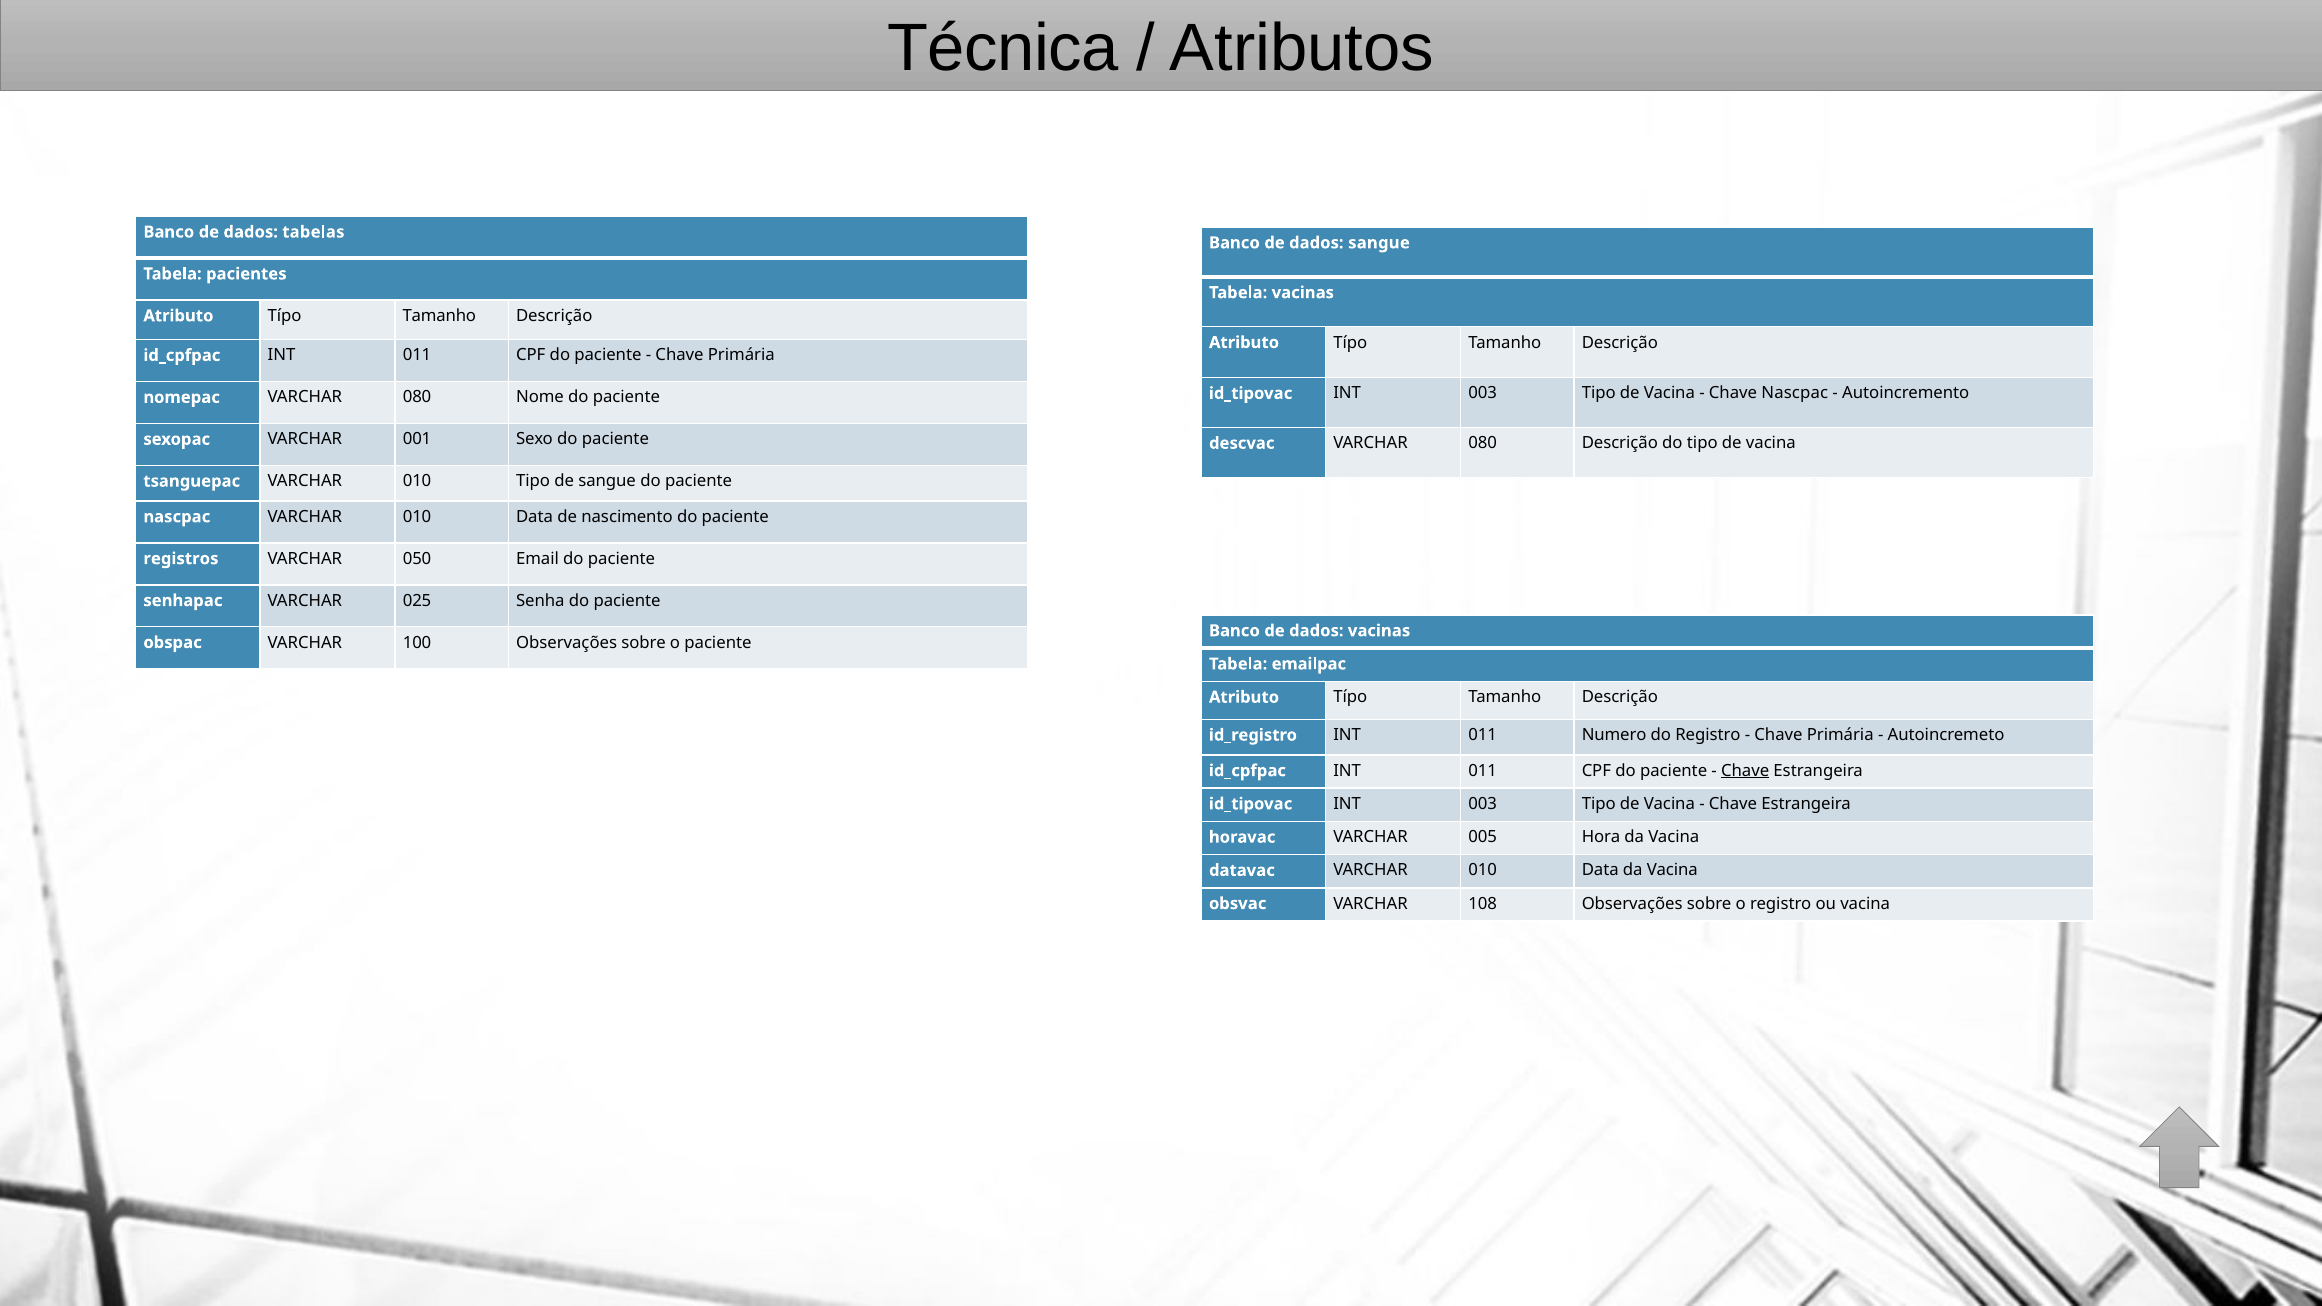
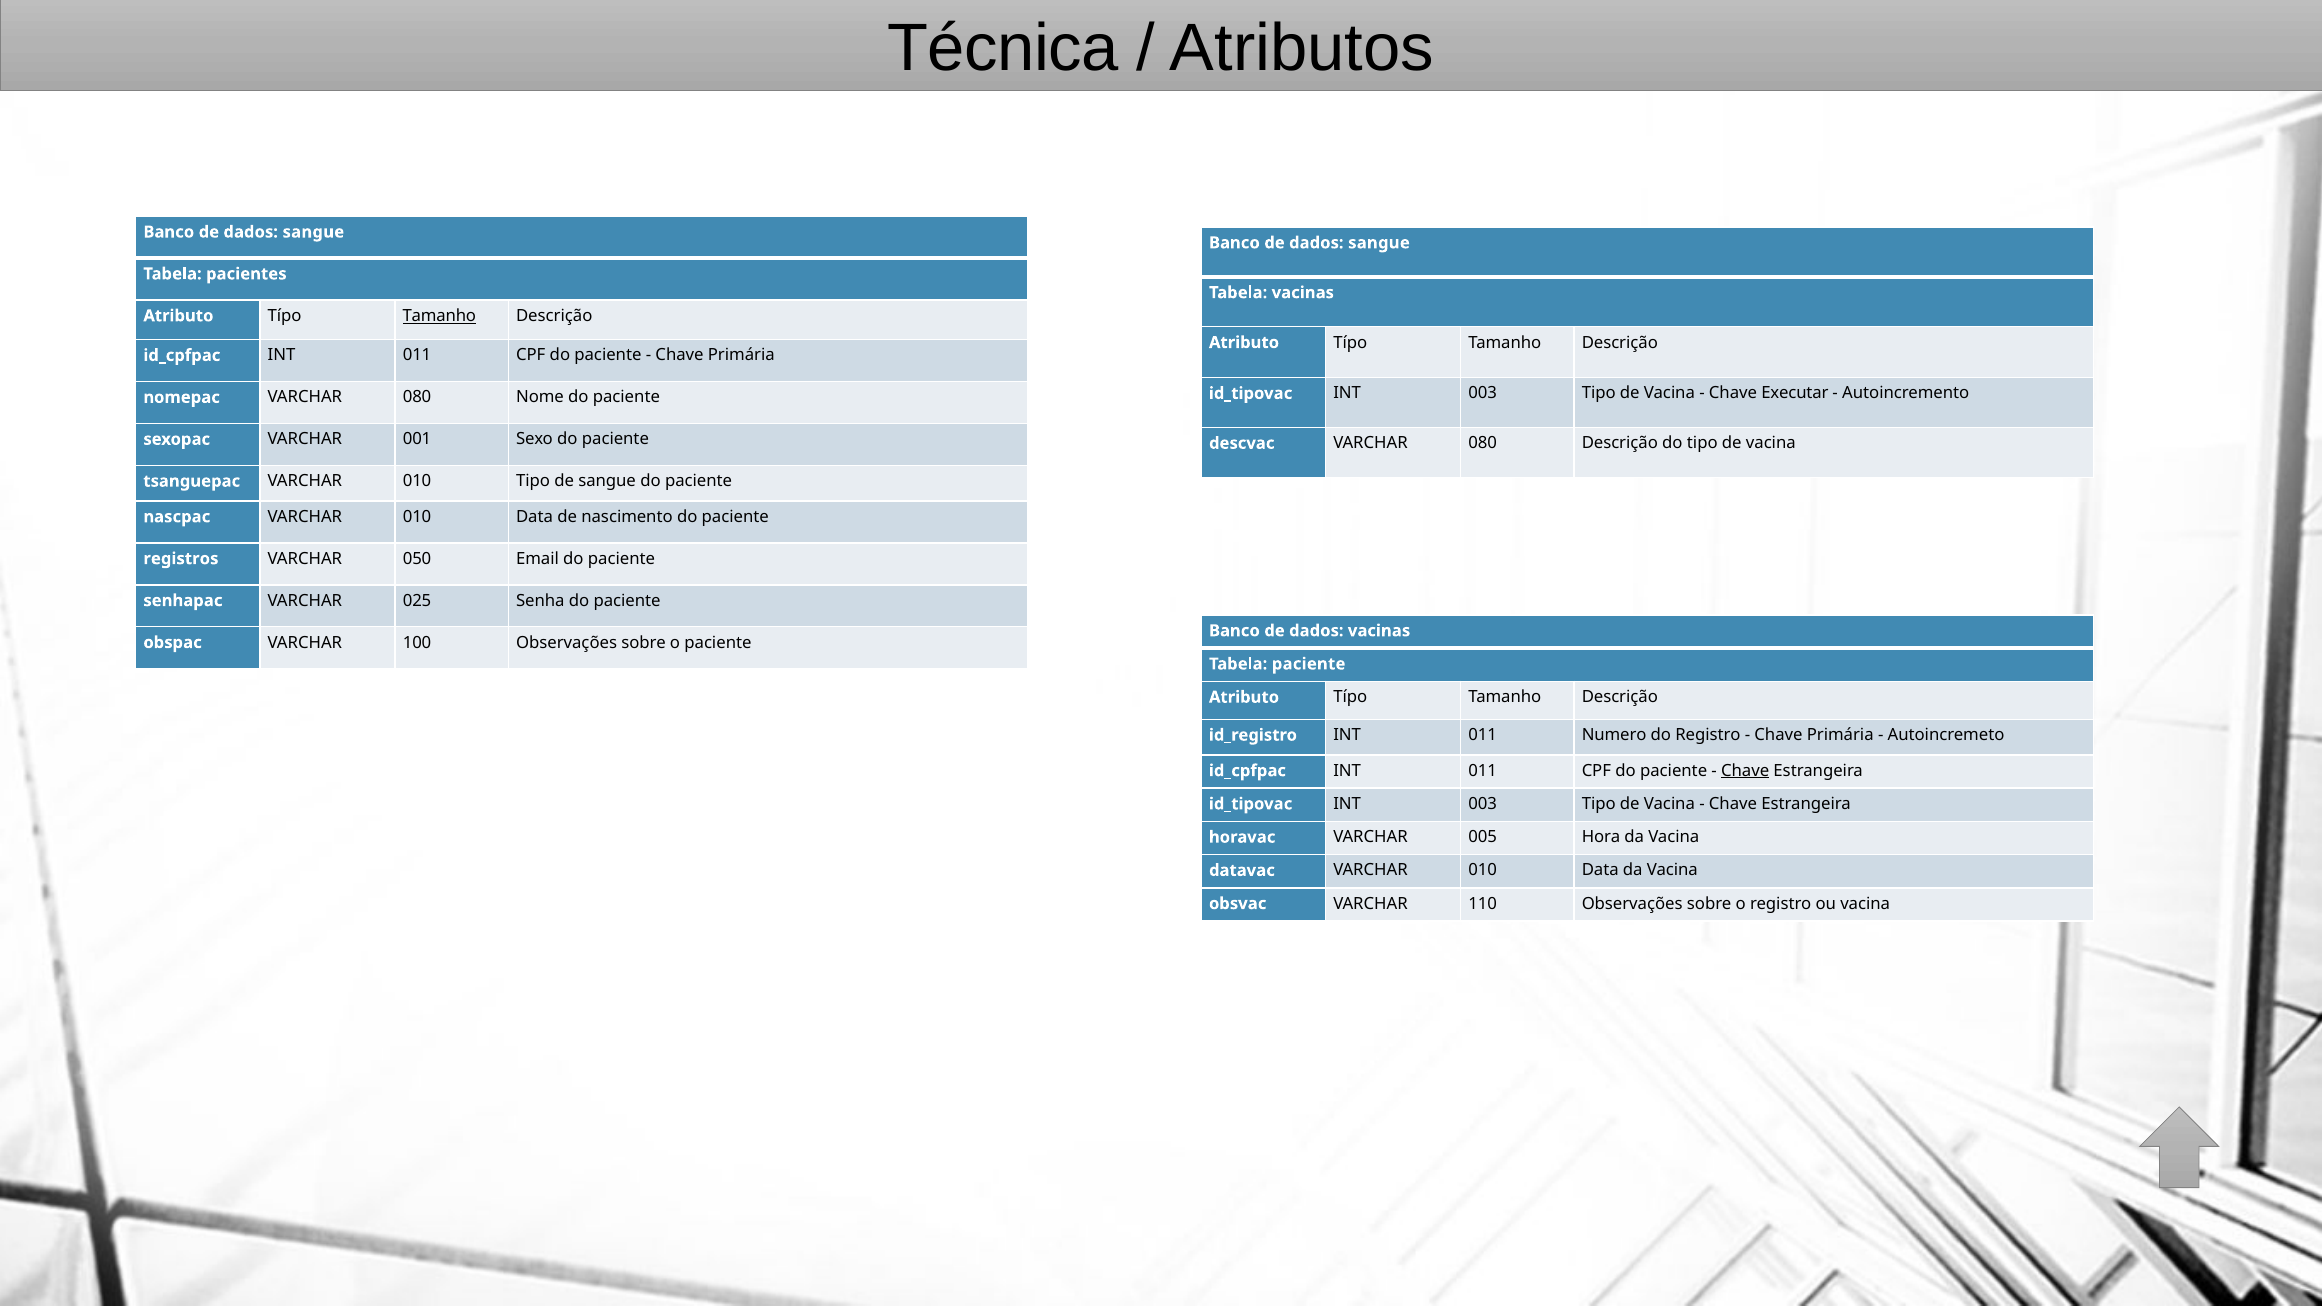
tabelas at (313, 232): tabelas -> sangue
Tamanho at (439, 316) underline: none -> present
Chave Nascpac: Nascpac -> Executar
Tabela emailpac: emailpac -> paciente
108: 108 -> 110
